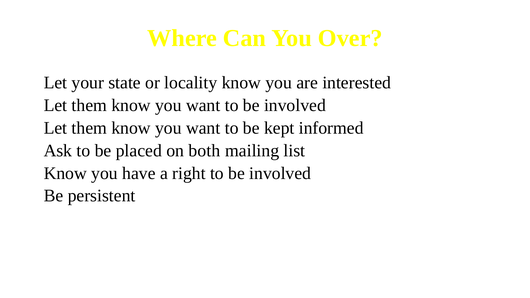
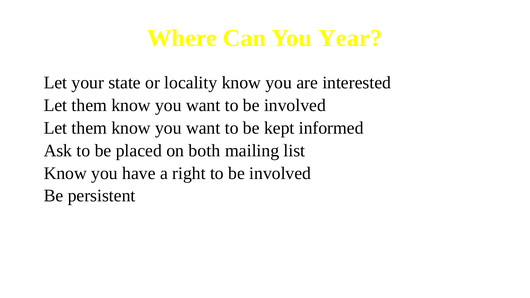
Over: Over -> Year
